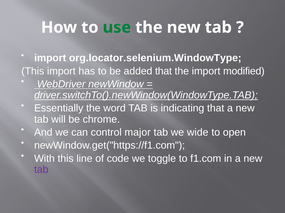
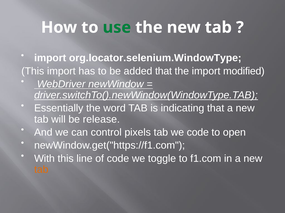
chrome: chrome -> release
major: major -> pixels
we wide: wide -> code
tab at (41, 170) colour: purple -> orange
